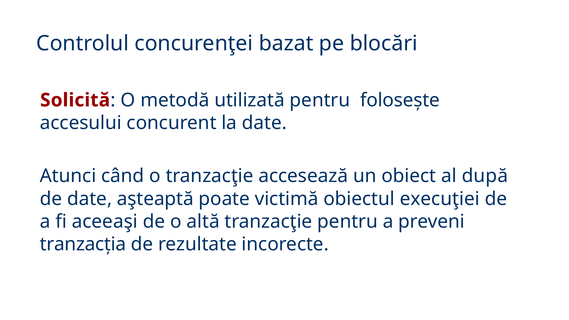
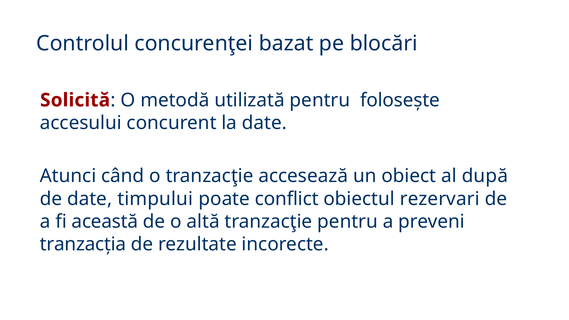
aşteaptă: aşteaptă -> timpului
victimă: victimă -> conflict
execuţiei: execuţiei -> rezervari
aceeaşi: aceeaşi -> această
